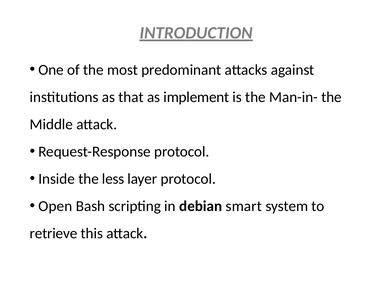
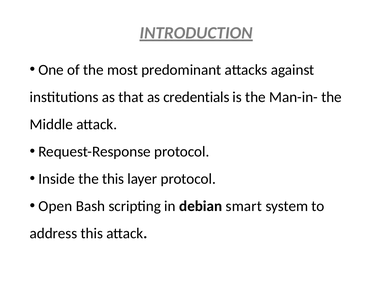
implement: implement -> credentials
the less: less -> this
retrieve: retrieve -> address
